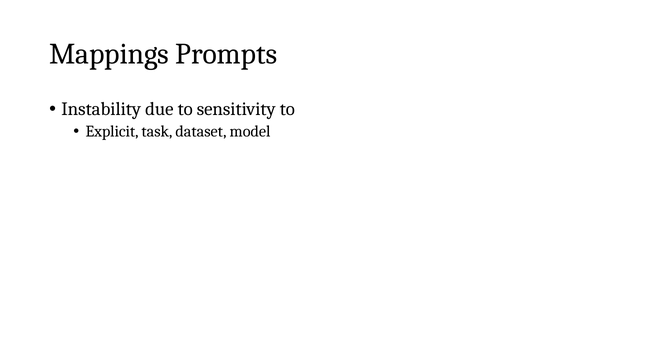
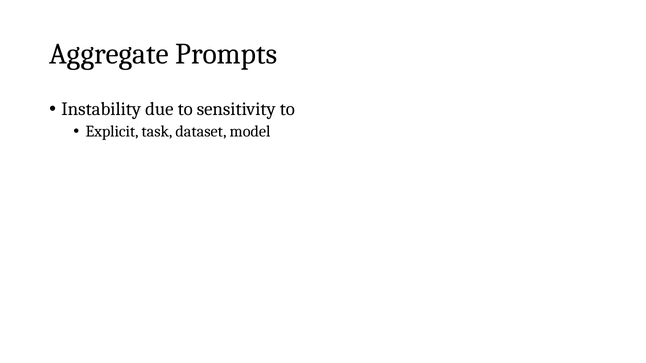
Mappings: Mappings -> Aggregate
